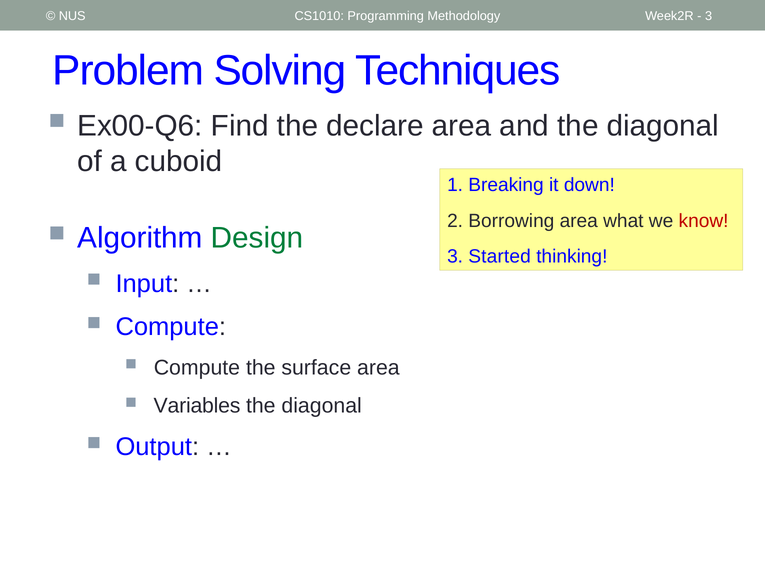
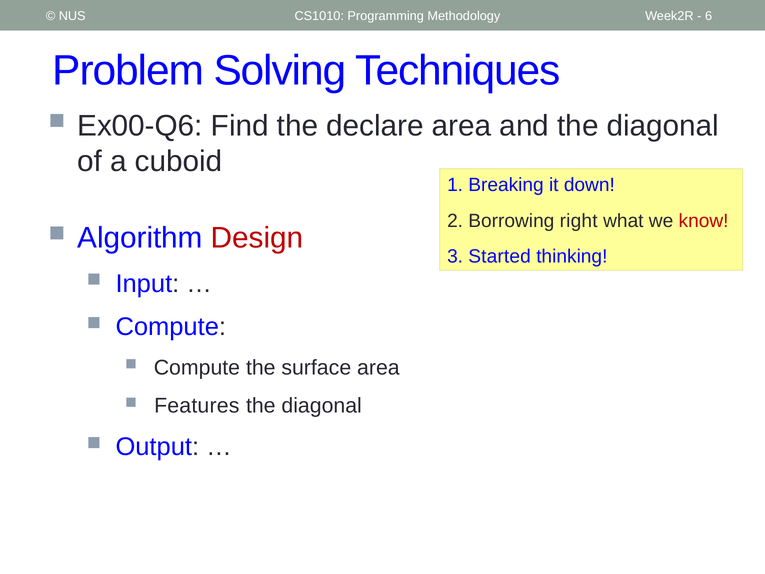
3 at (709, 16): 3 -> 6
Borrowing area: area -> right
Design colour: green -> red
Variables: Variables -> Features
